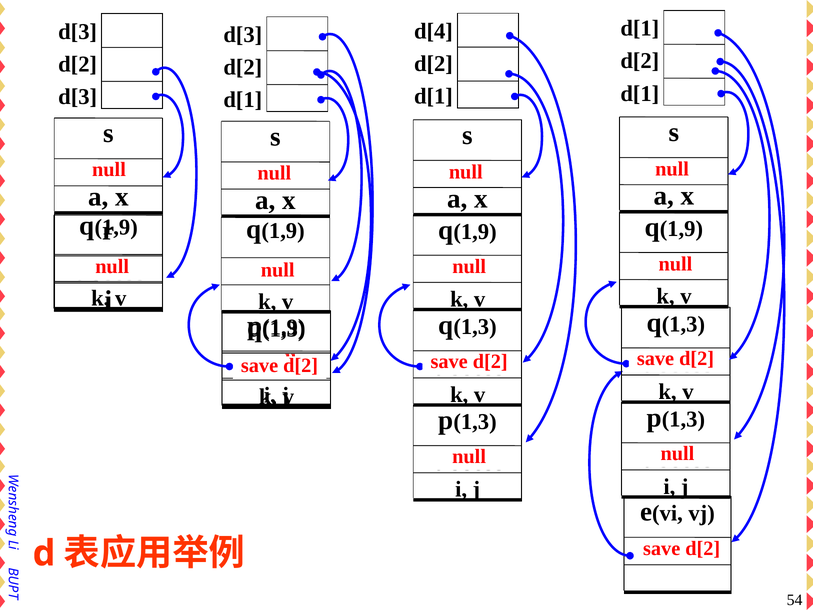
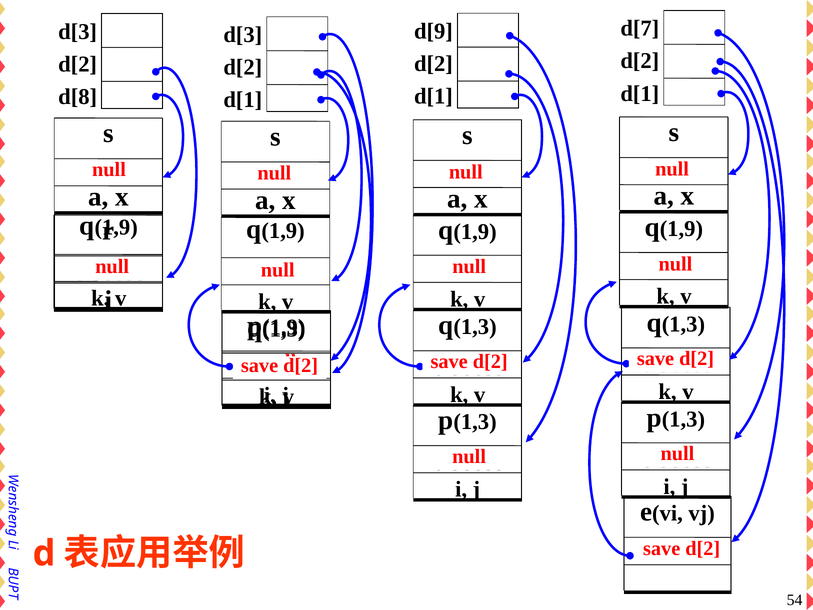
d[1 at (640, 28): d[1 -> d[7
d[4: d[4 -> d[9
d[3 at (78, 97): d[3 -> d[8
